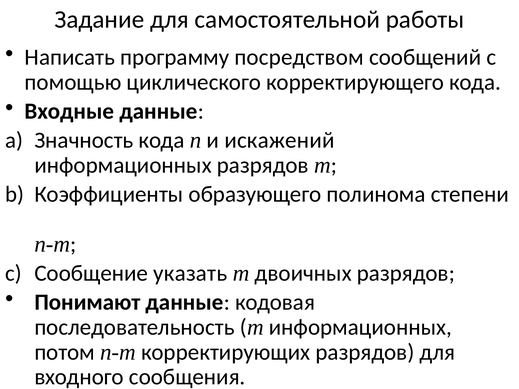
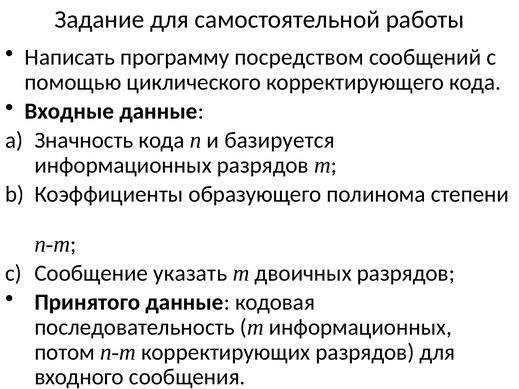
искажений: искажений -> базируется
Понимают: Понимают -> Принятого
